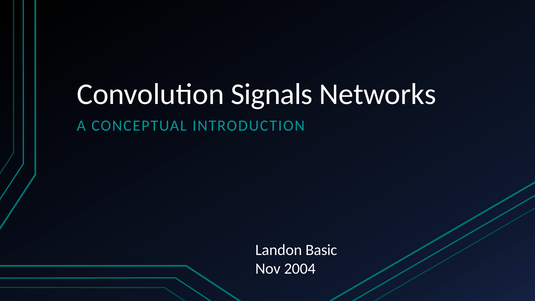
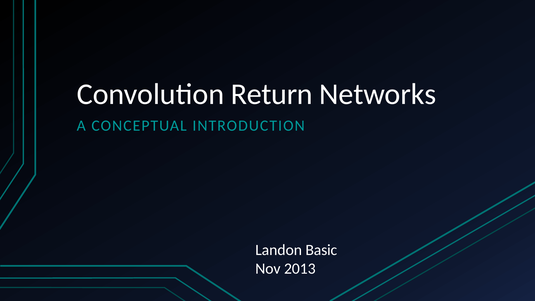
Signals: Signals -> Return
2004: 2004 -> 2013
